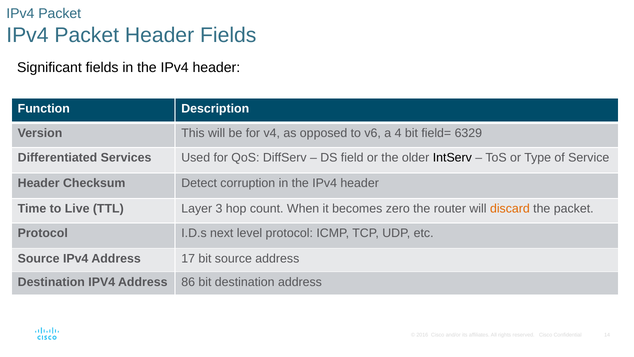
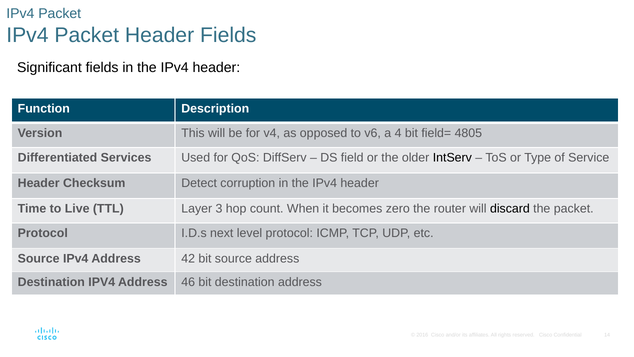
6329: 6329 -> 4805
discard colour: orange -> black
17: 17 -> 42
86: 86 -> 46
